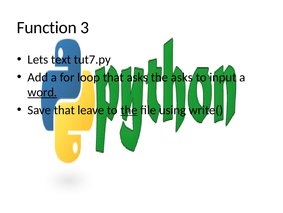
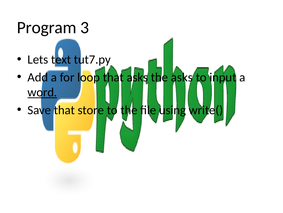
Function: Function -> Program
leave: leave -> store
the at (129, 110) underline: present -> none
